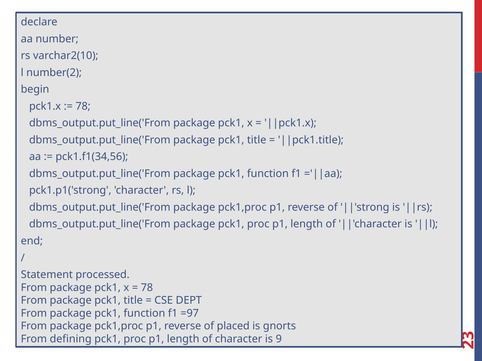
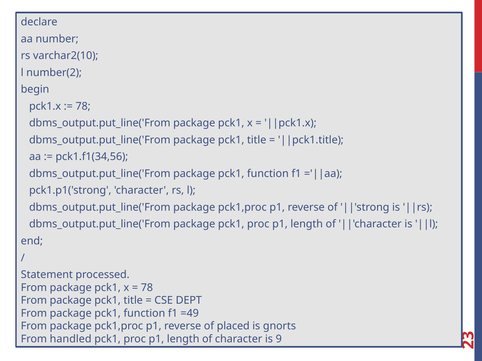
=97: =97 -> =49
defining: defining -> handled
